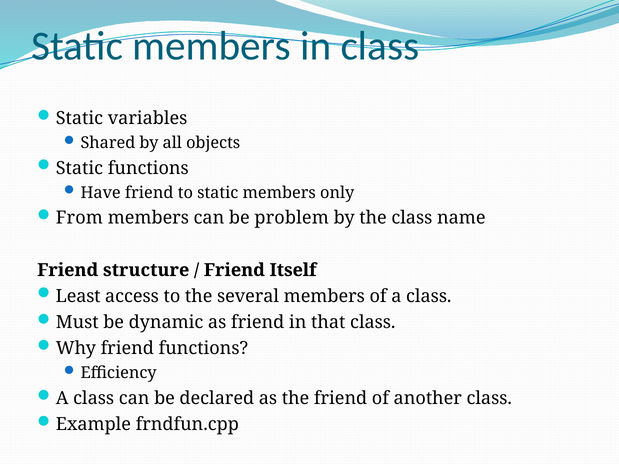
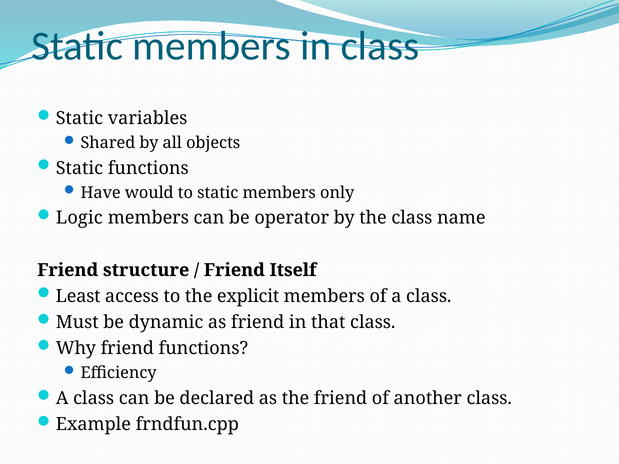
Have friend: friend -> would
From: From -> Logic
problem: problem -> operator
several: several -> explicit
